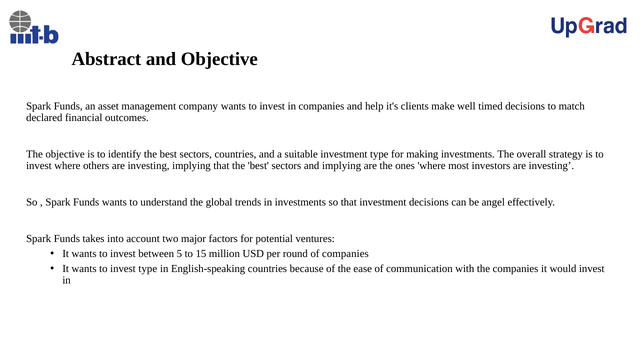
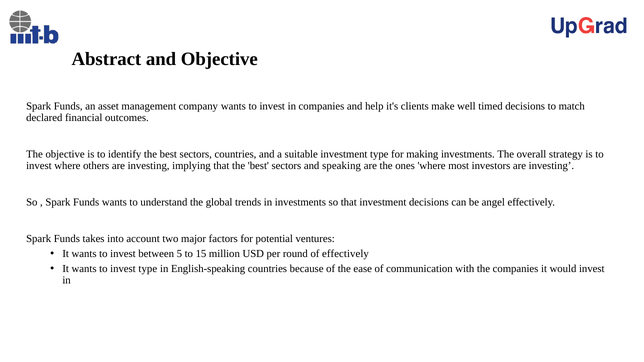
and implying: implying -> speaking
of companies: companies -> effectively
